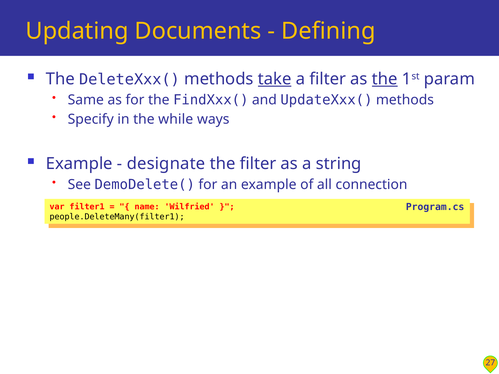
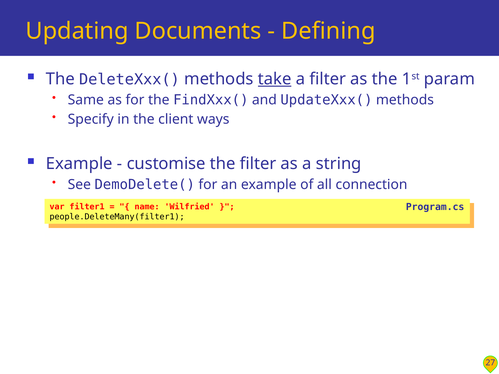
the at (385, 79) underline: present -> none
while: while -> client
designate: designate -> customise
